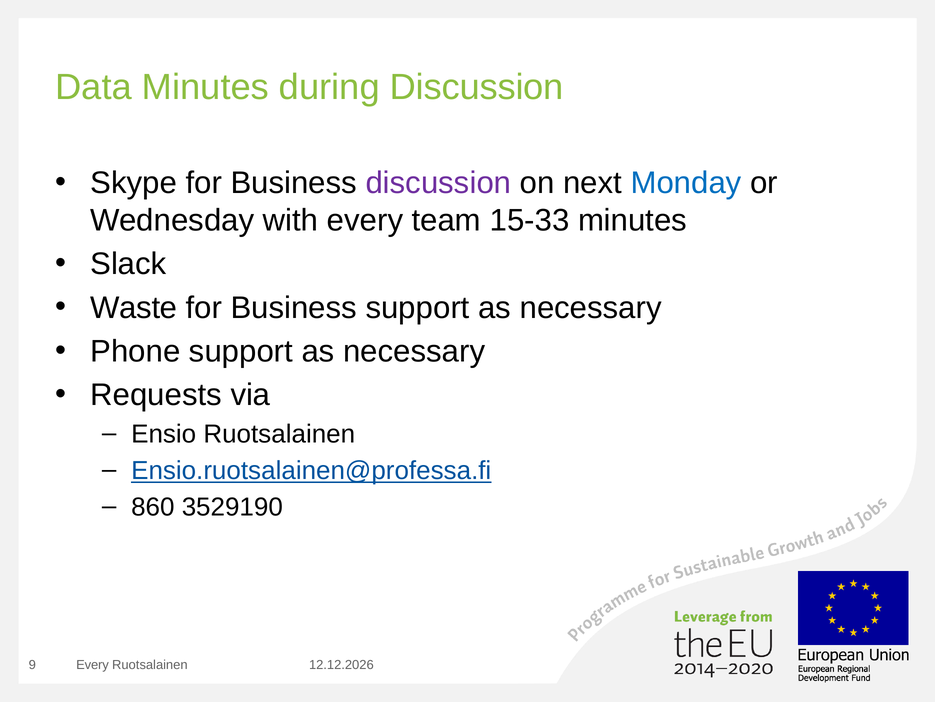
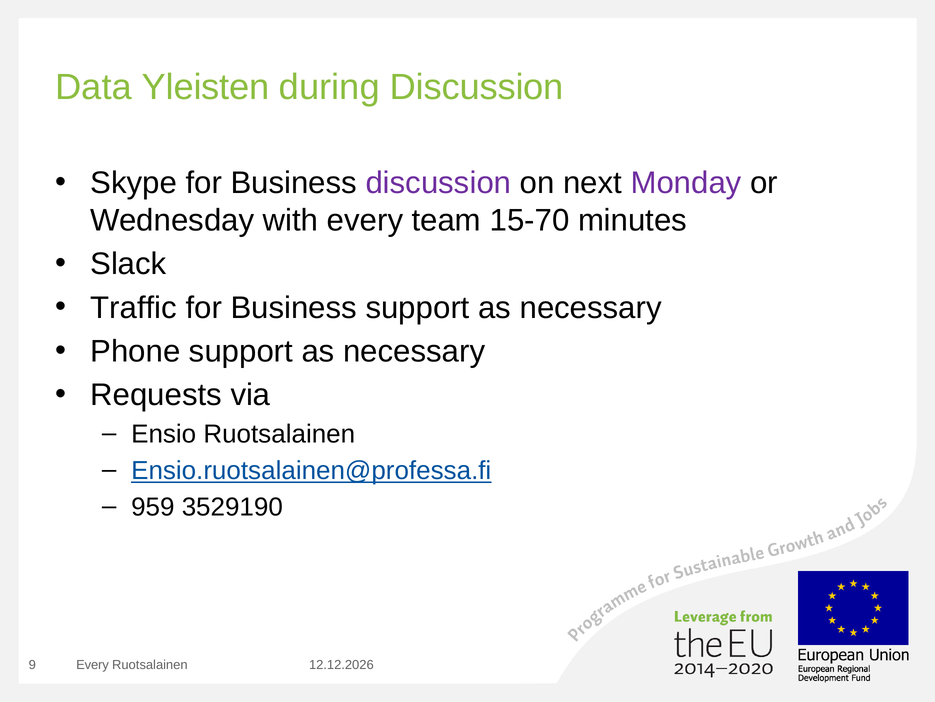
Data Minutes: Minutes -> Yleisten
Monday colour: blue -> purple
15-33: 15-33 -> 15-70
Waste: Waste -> Traffic
860: 860 -> 959
